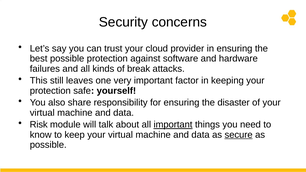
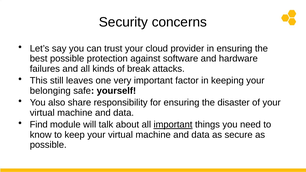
protection at (50, 91): protection -> belonging
Risk: Risk -> Find
secure underline: present -> none
